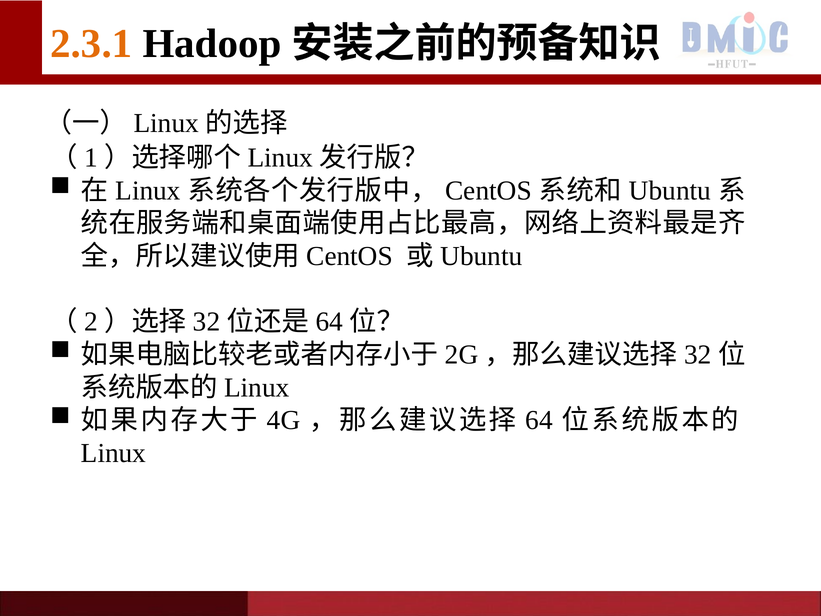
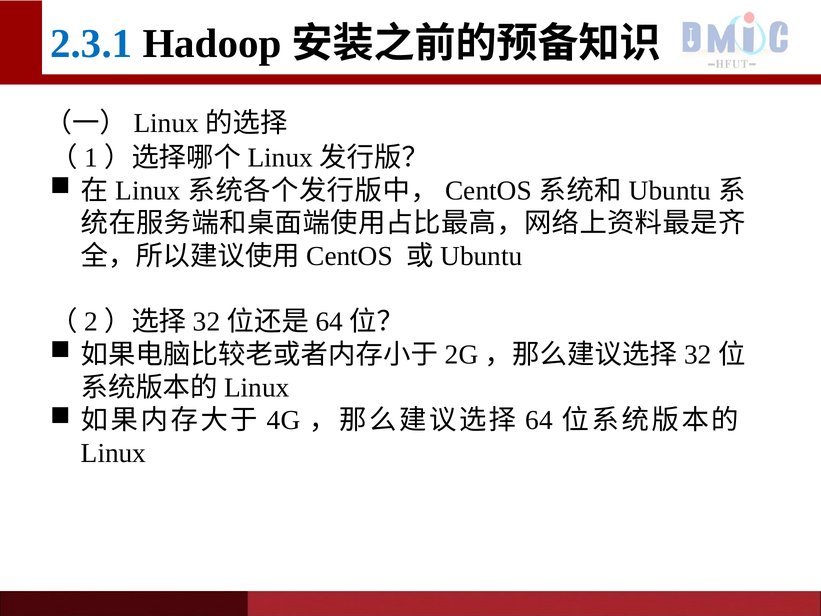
2.3.1 colour: orange -> blue
